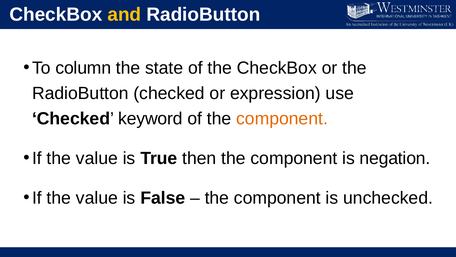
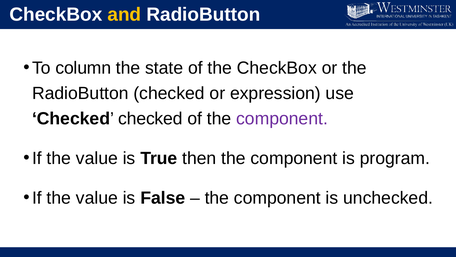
Checked keyword: keyword -> checked
component at (282, 118) colour: orange -> purple
negation: negation -> program
